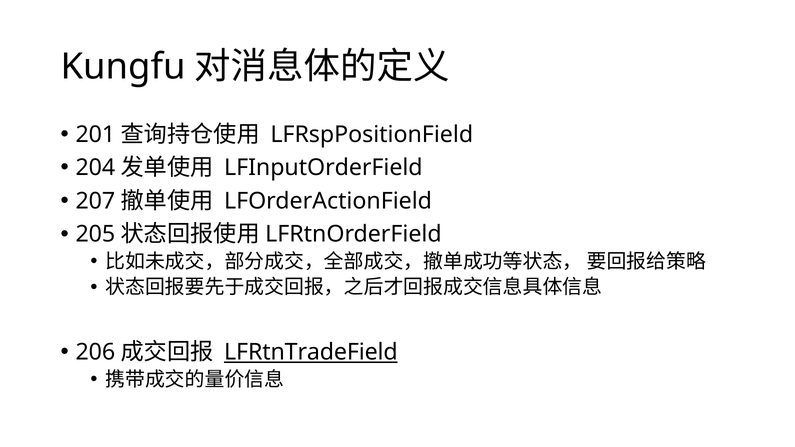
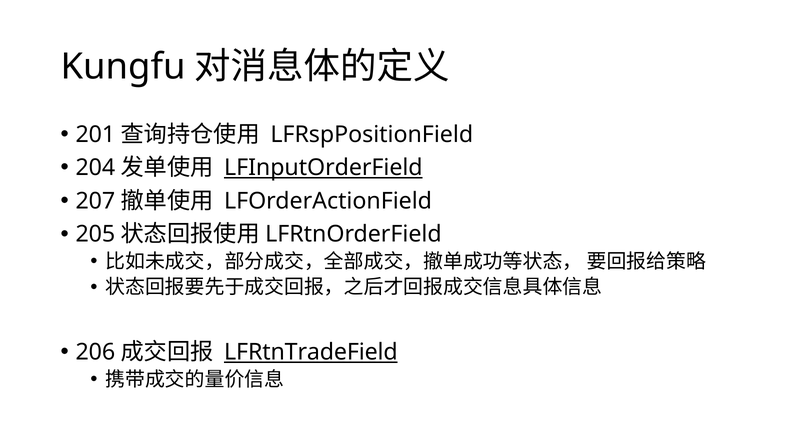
LFInputOrderField underline: none -> present
